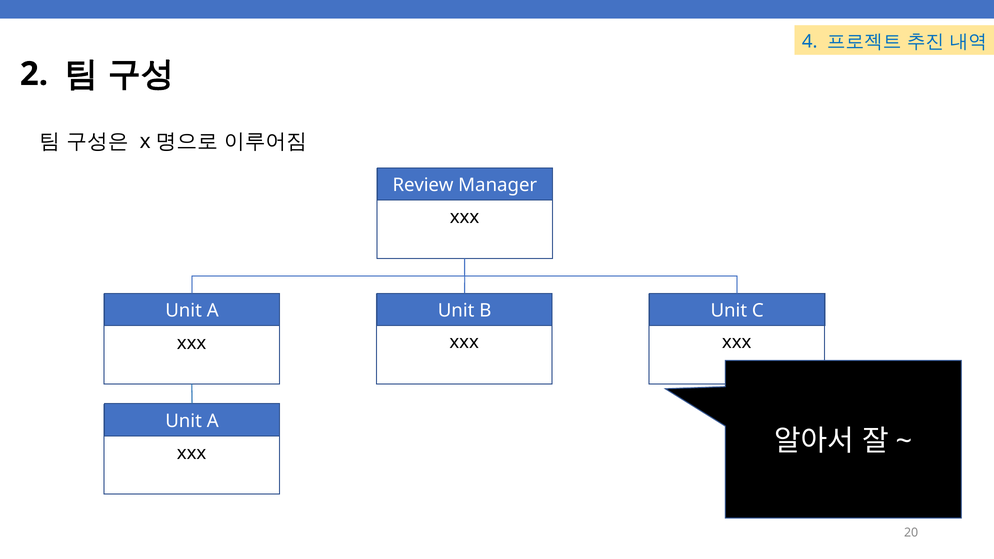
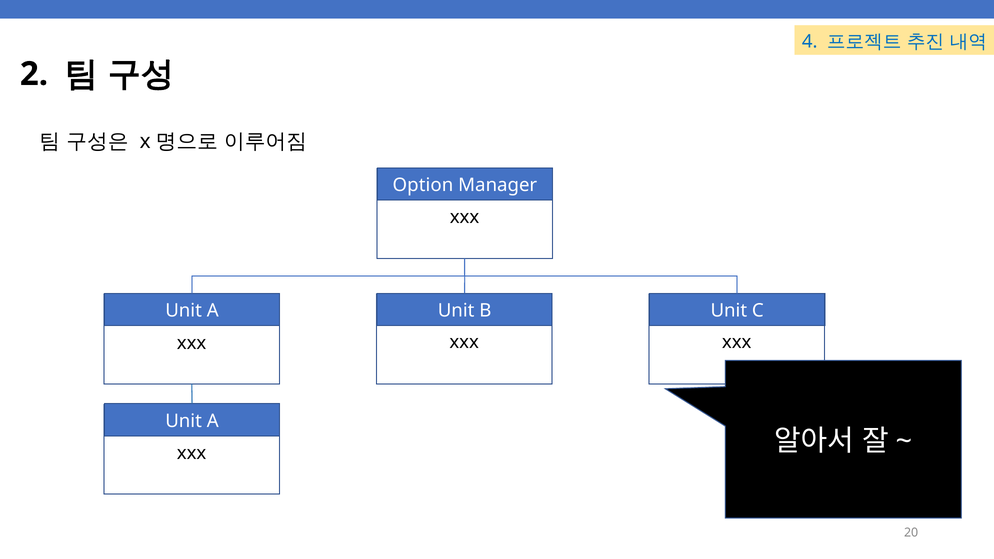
Review: Review -> Option
